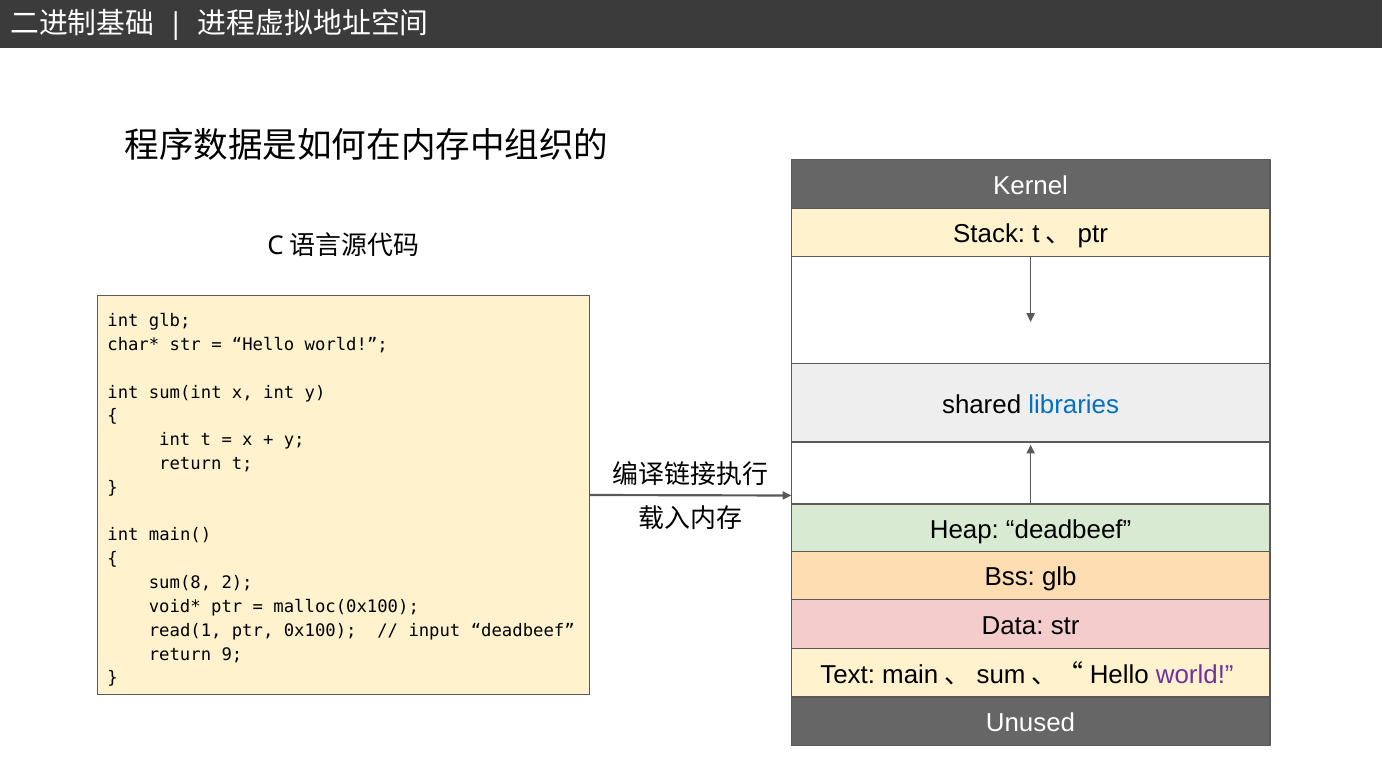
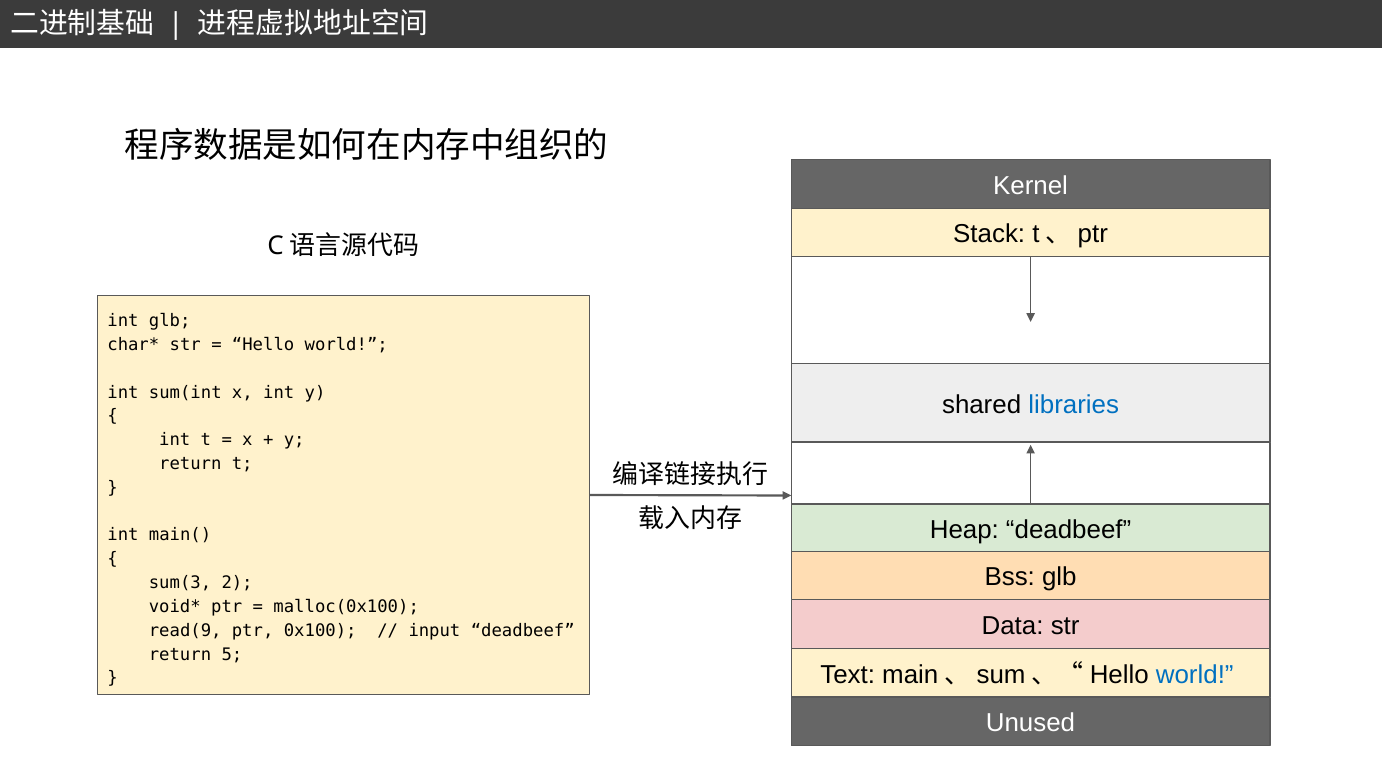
sum(8: sum(8 -> sum(3
read(1: read(1 -> read(9
9: 9 -> 5
world at (1195, 675) colour: purple -> blue
